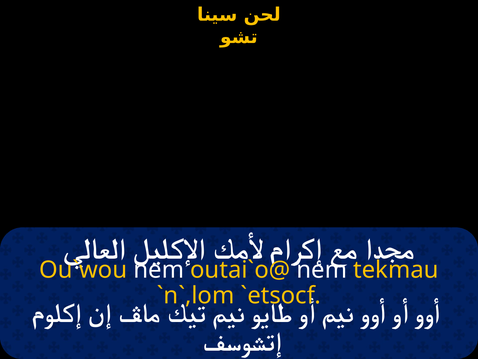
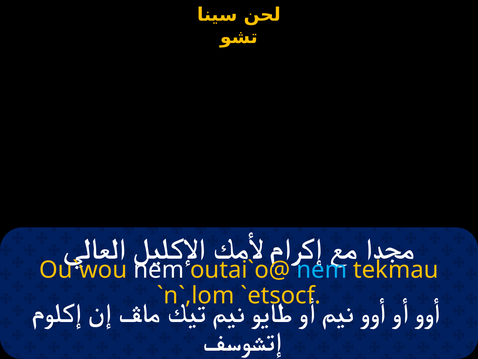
nem at (322, 269) colour: white -> light blue
